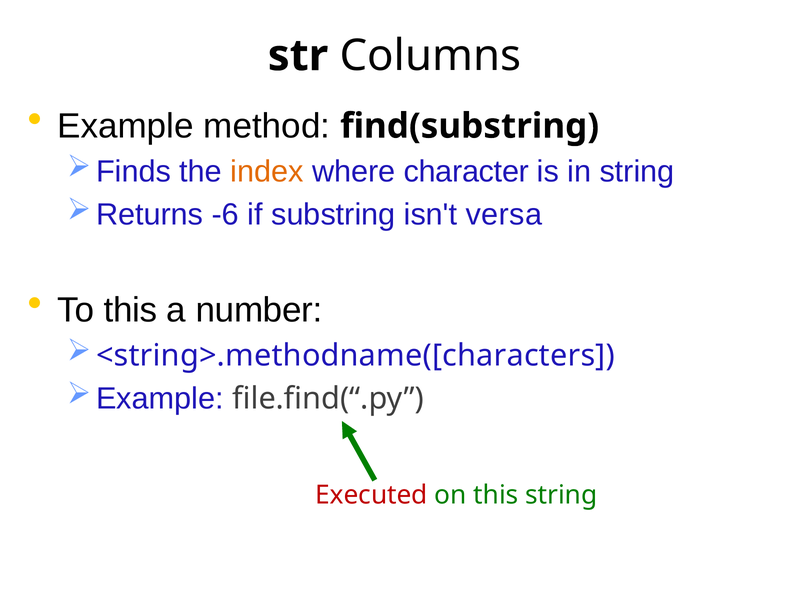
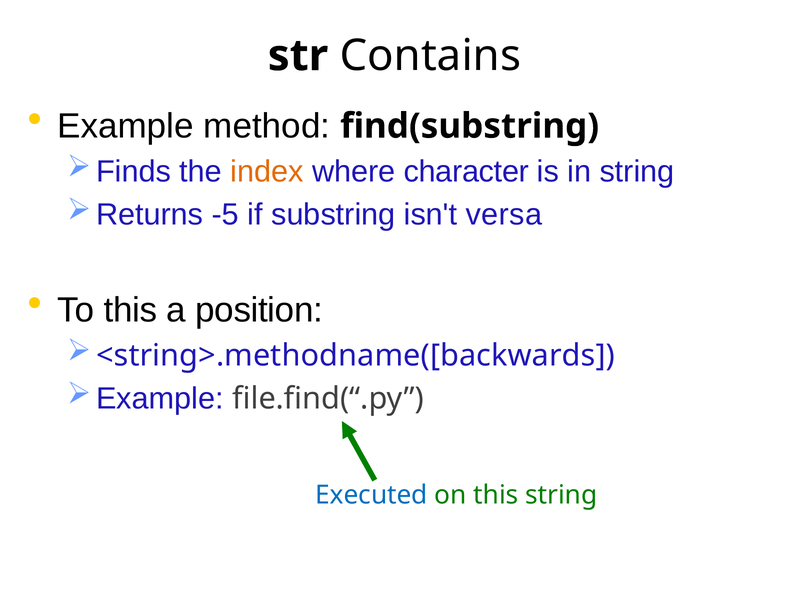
Columns: Columns -> Contains
-6: -6 -> -5
number: number -> position
<string>.methodname([characters: <string>.methodname([characters -> <string>.methodname([backwards
Executed colour: red -> blue
